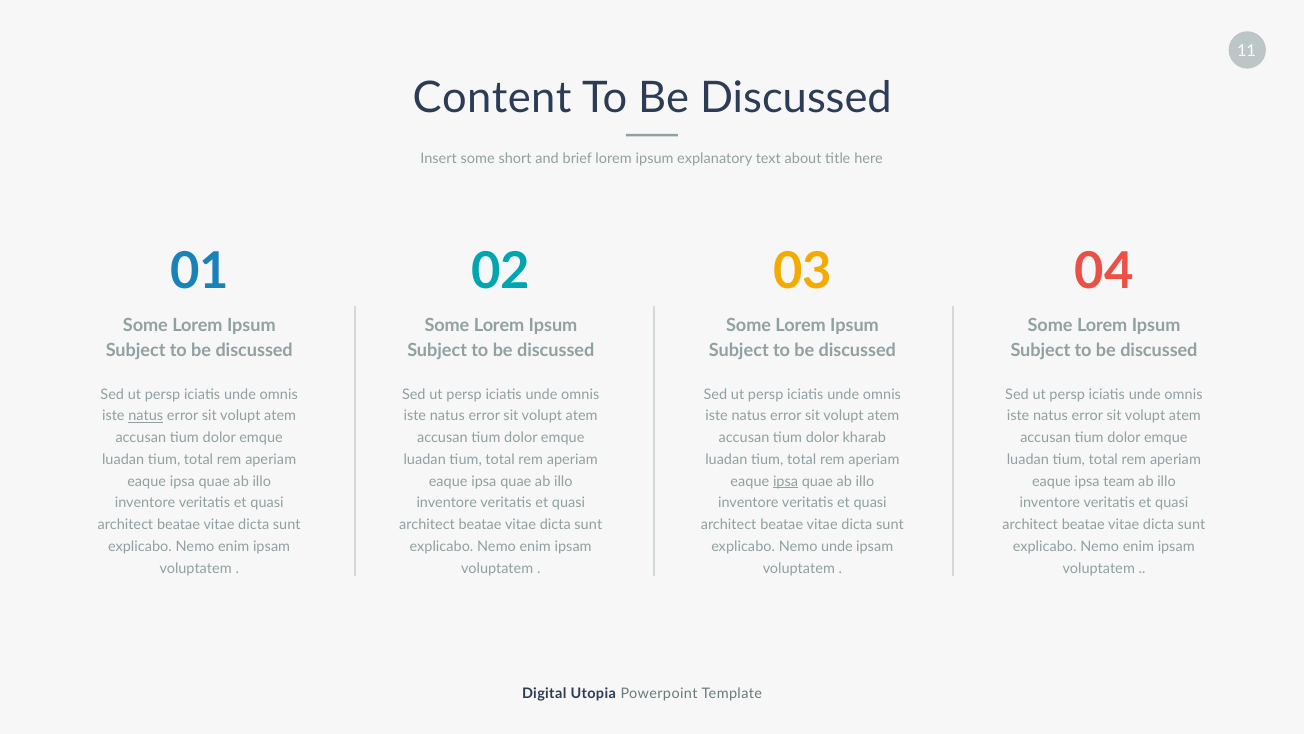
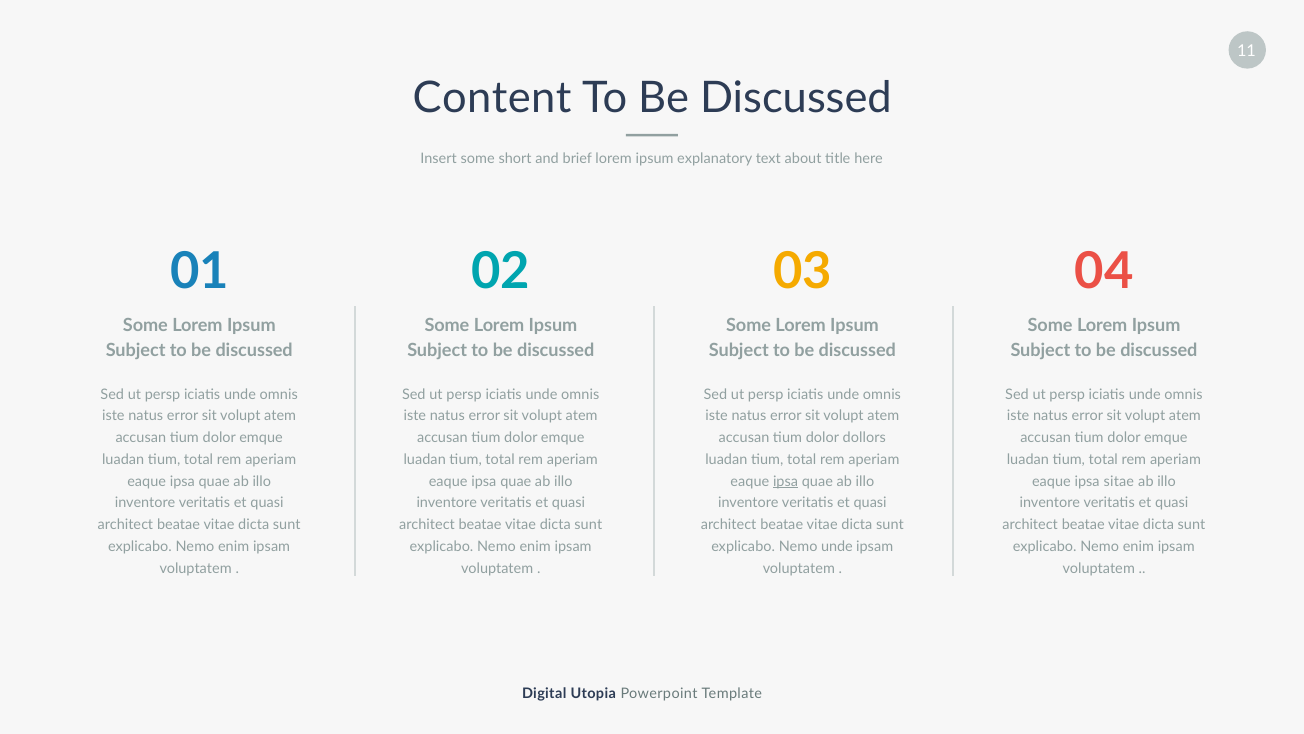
natus at (146, 416) underline: present -> none
kharab: kharab -> dollors
team: team -> sitae
